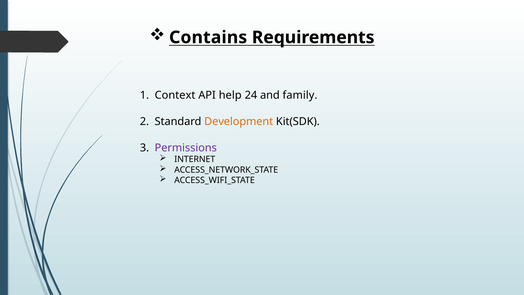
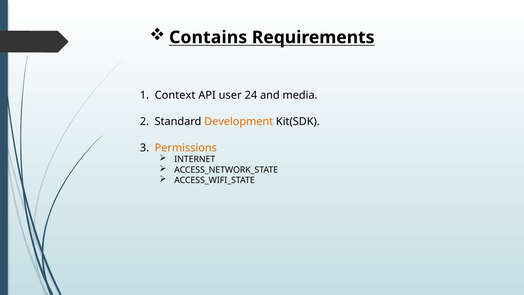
help: help -> user
family: family -> media
Permissions colour: purple -> orange
